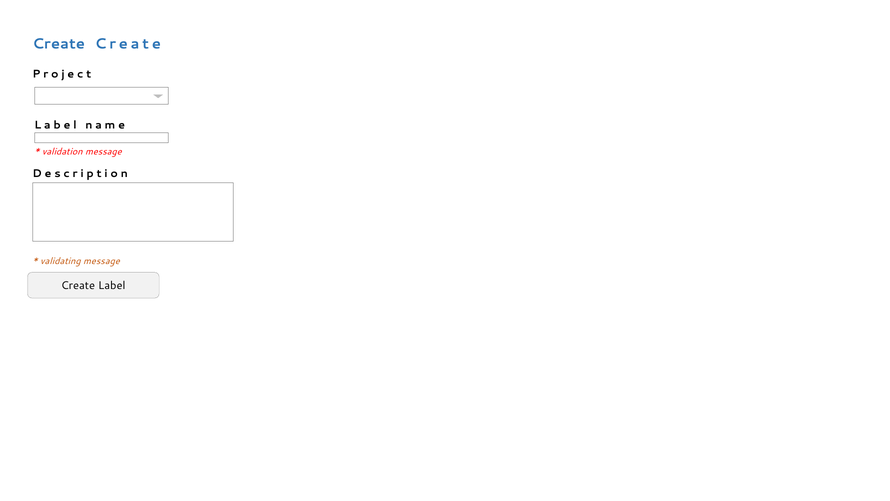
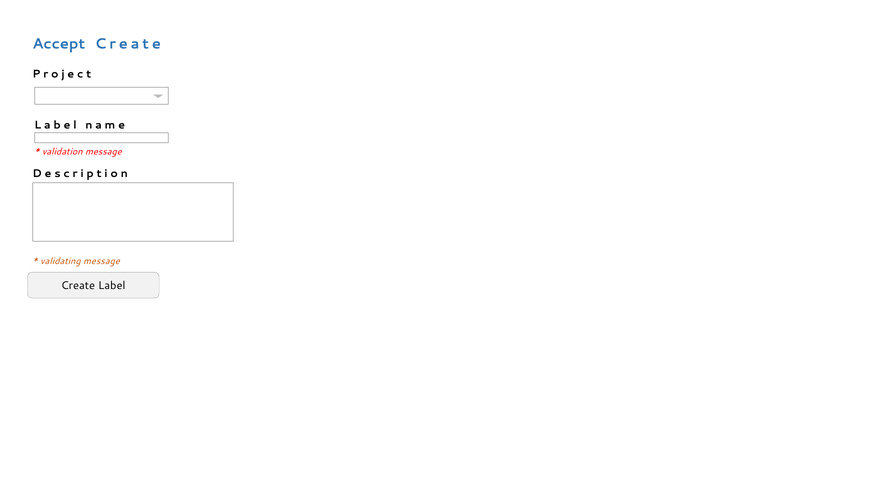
Create at (59, 44): Create -> Accept
